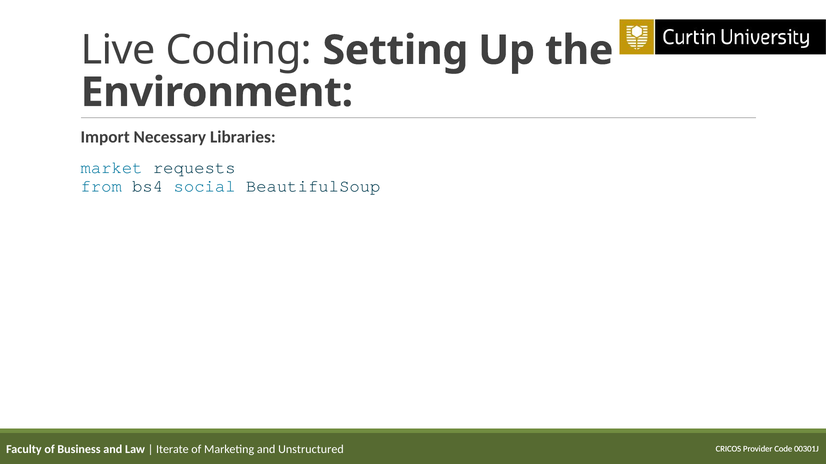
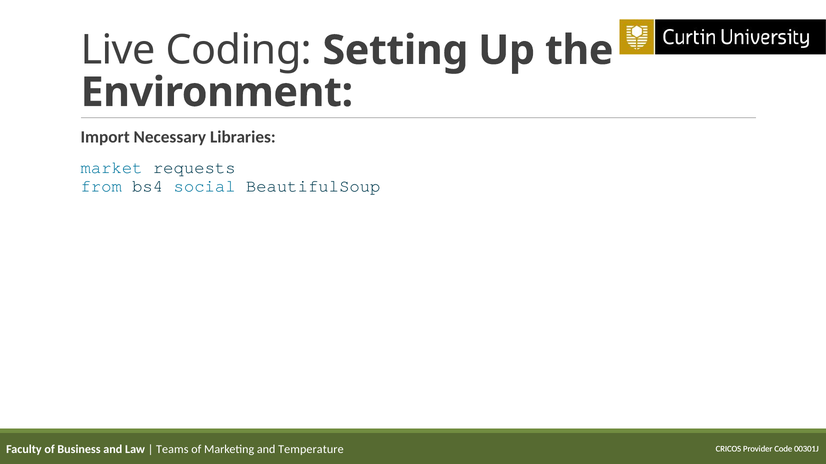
Iterate: Iterate -> Teams
Unstructured: Unstructured -> Temperature
